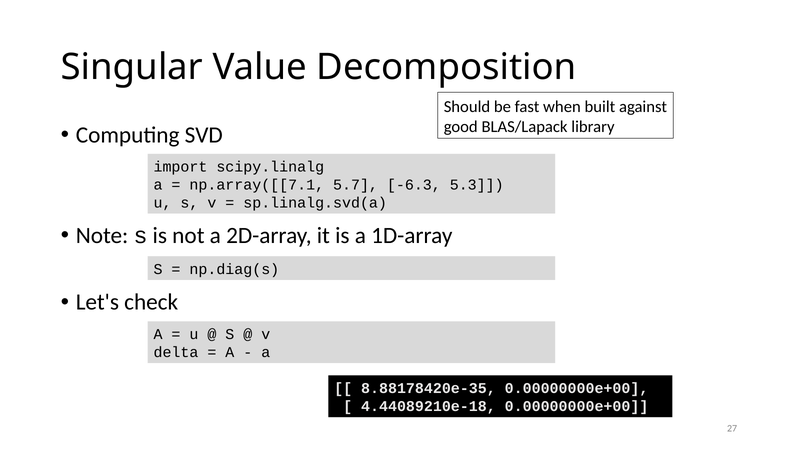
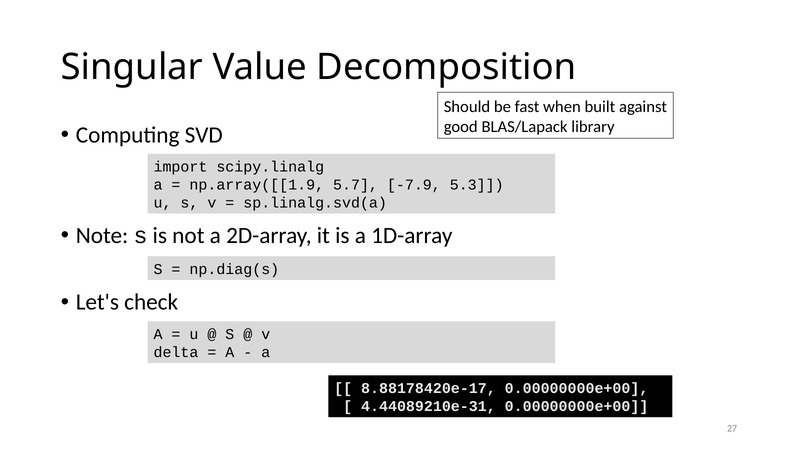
np.array([[7.1: np.array([[7.1 -> np.array([[1.9
-6.3: -6.3 -> -7.9
8.88178420e-35: 8.88178420e-35 -> 8.88178420e-17
4.44089210e-18: 4.44089210e-18 -> 4.44089210e-31
